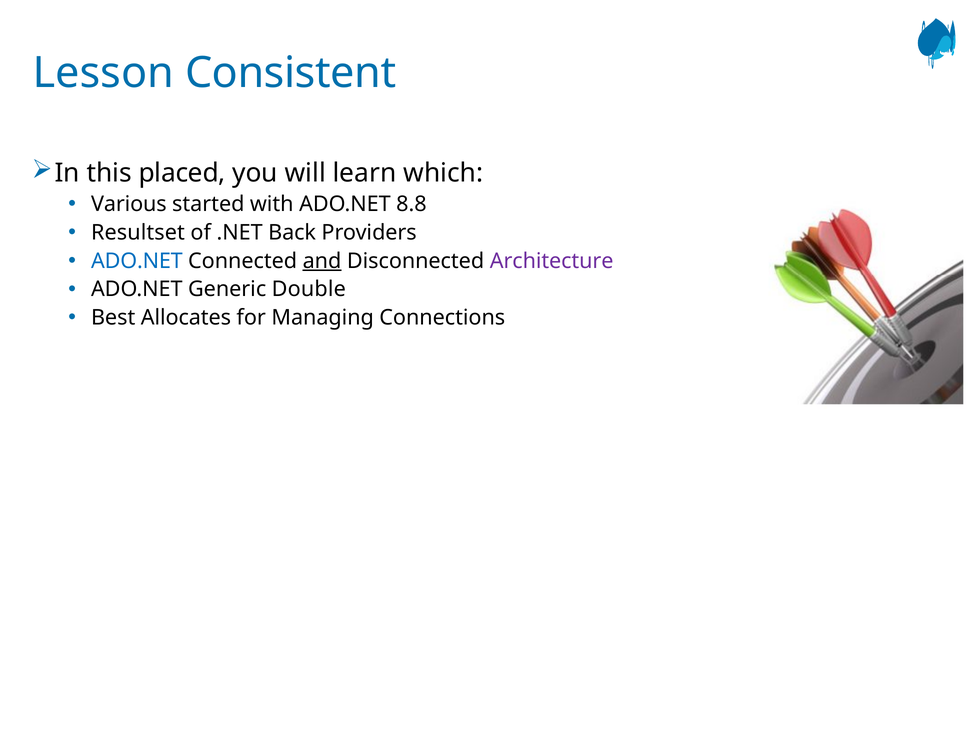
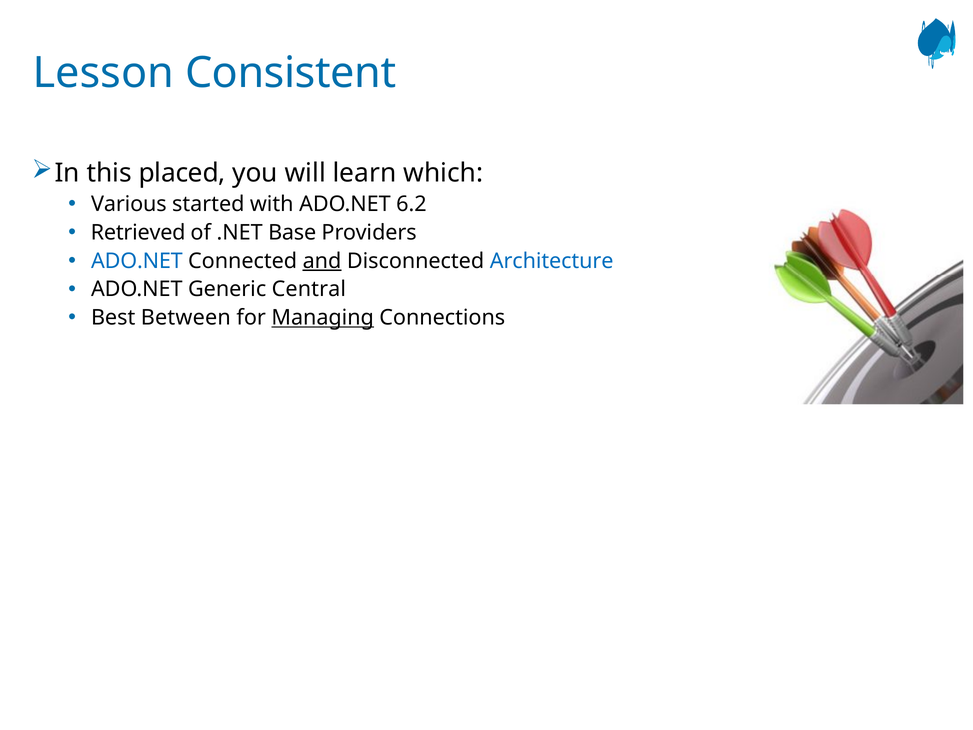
8.8: 8.8 -> 6.2
Resultset: Resultset -> Retrieved
Back: Back -> Base
Architecture colour: purple -> blue
Double: Double -> Central
Allocates: Allocates -> Between
Managing underline: none -> present
